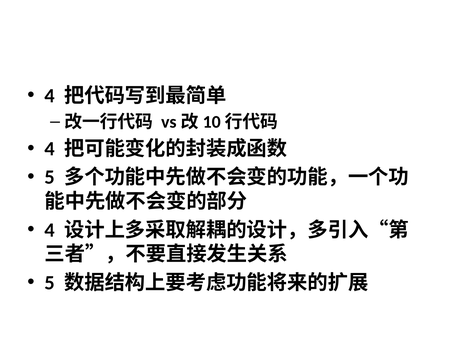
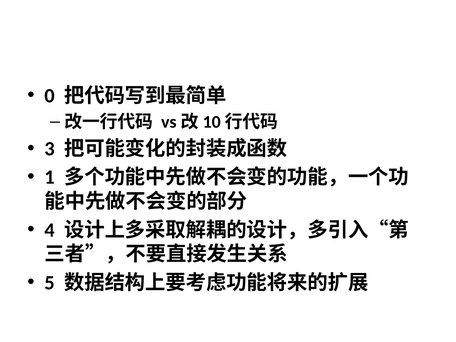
4 at (50, 96): 4 -> 0
4 at (50, 149): 4 -> 3
5 at (50, 177): 5 -> 1
